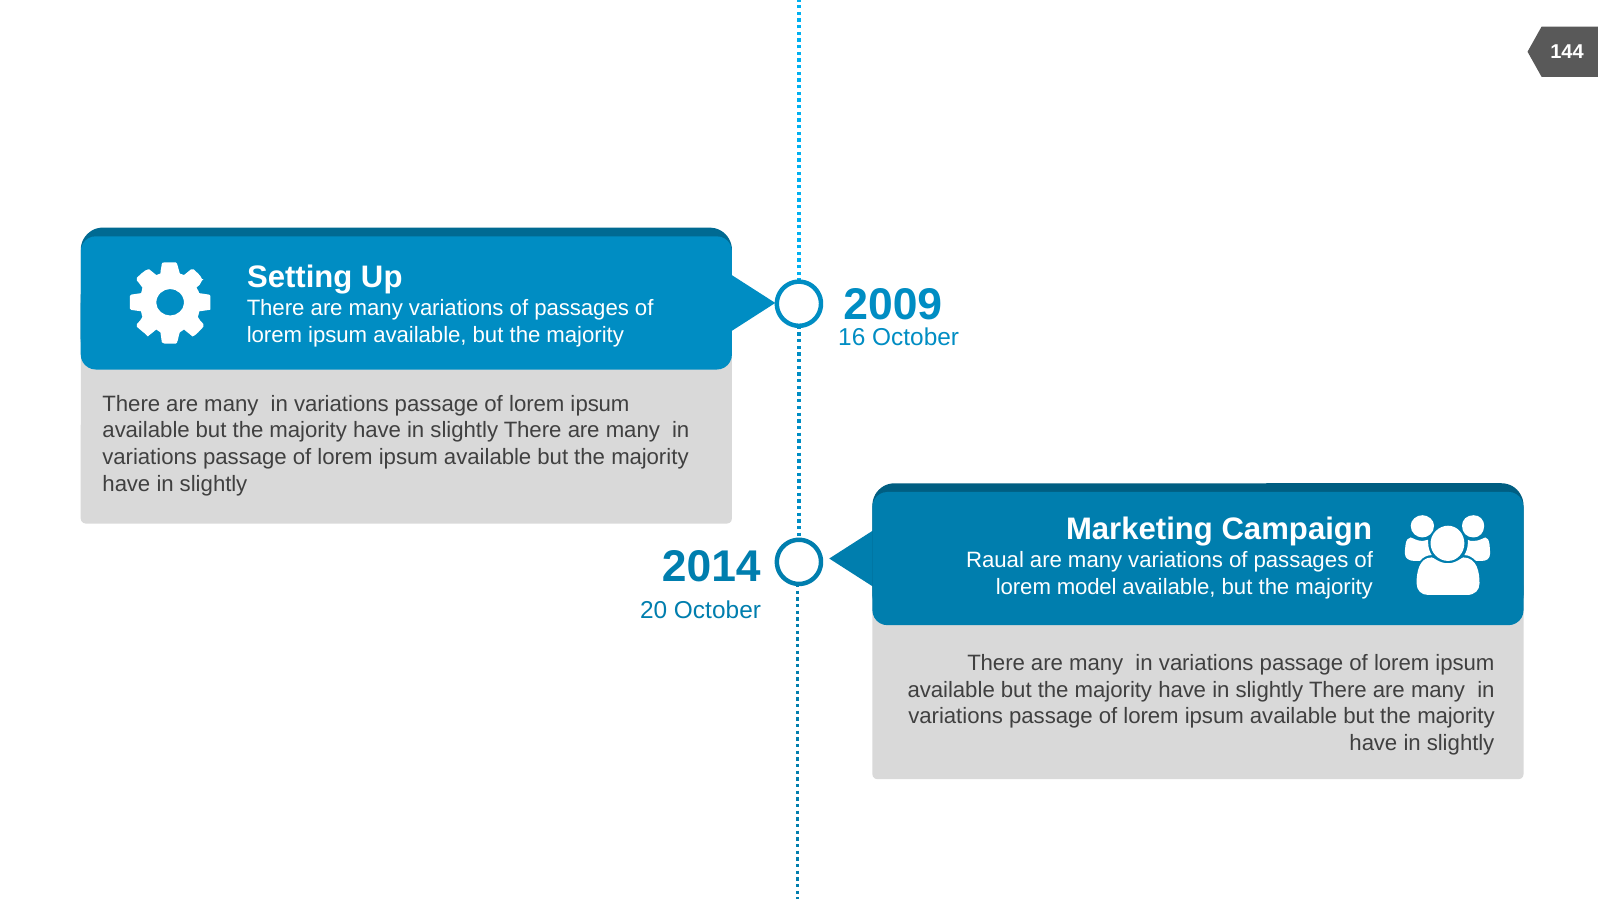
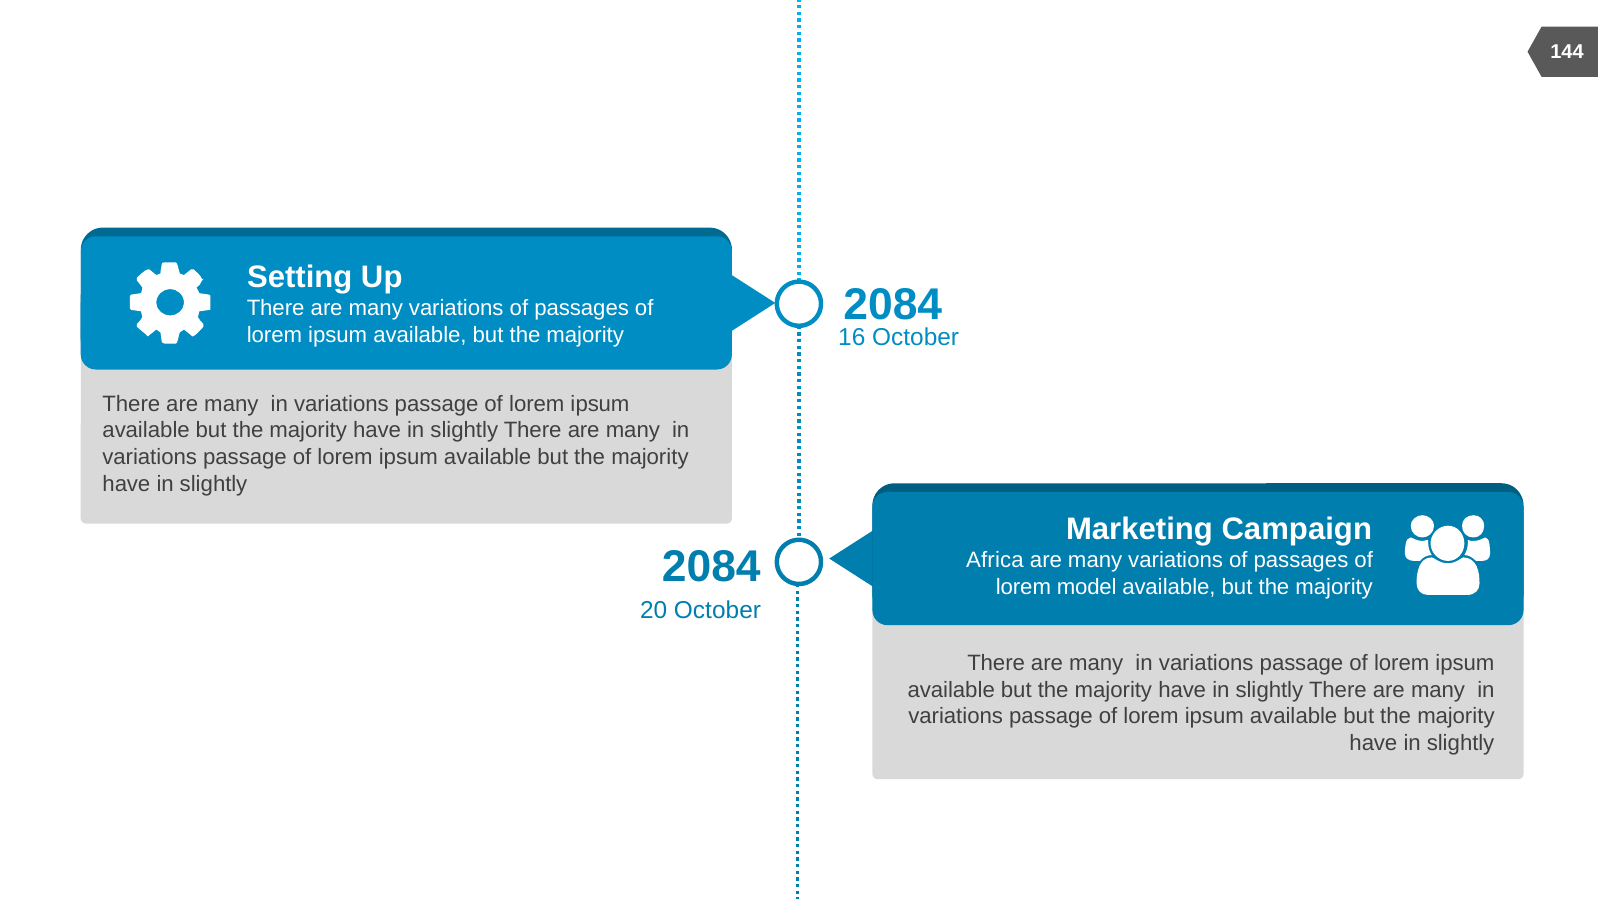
2009 at (893, 305): 2009 -> 2084
2014 at (711, 566): 2014 -> 2084
Raual: Raual -> Africa
